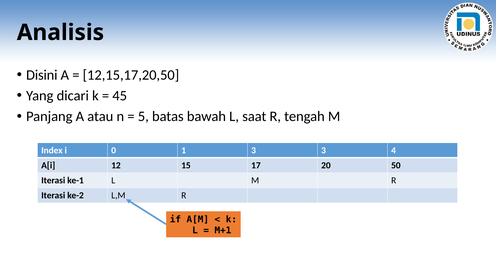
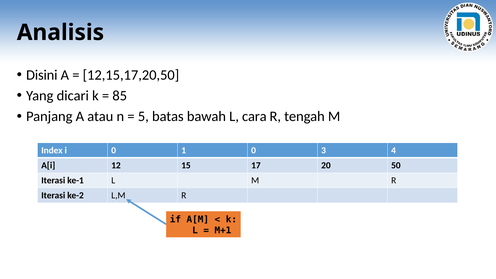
45: 45 -> 85
saat: saat -> cara
1 3: 3 -> 0
